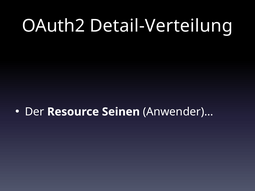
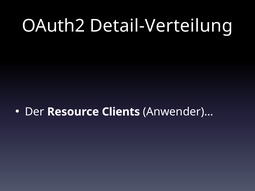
Seinen: Seinen -> Clients
